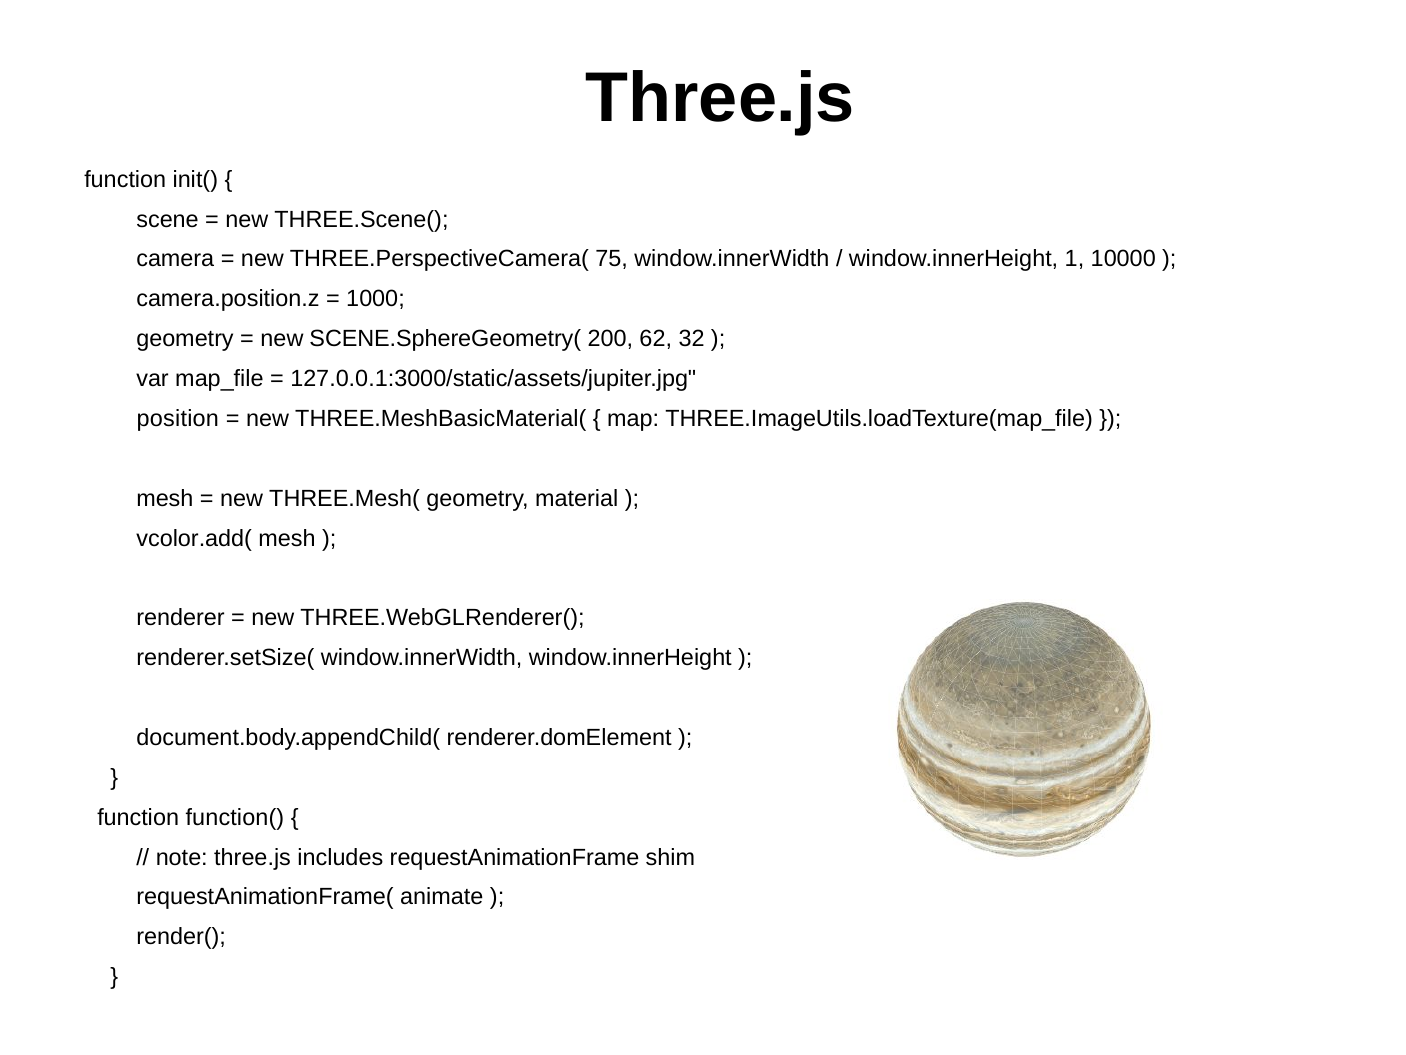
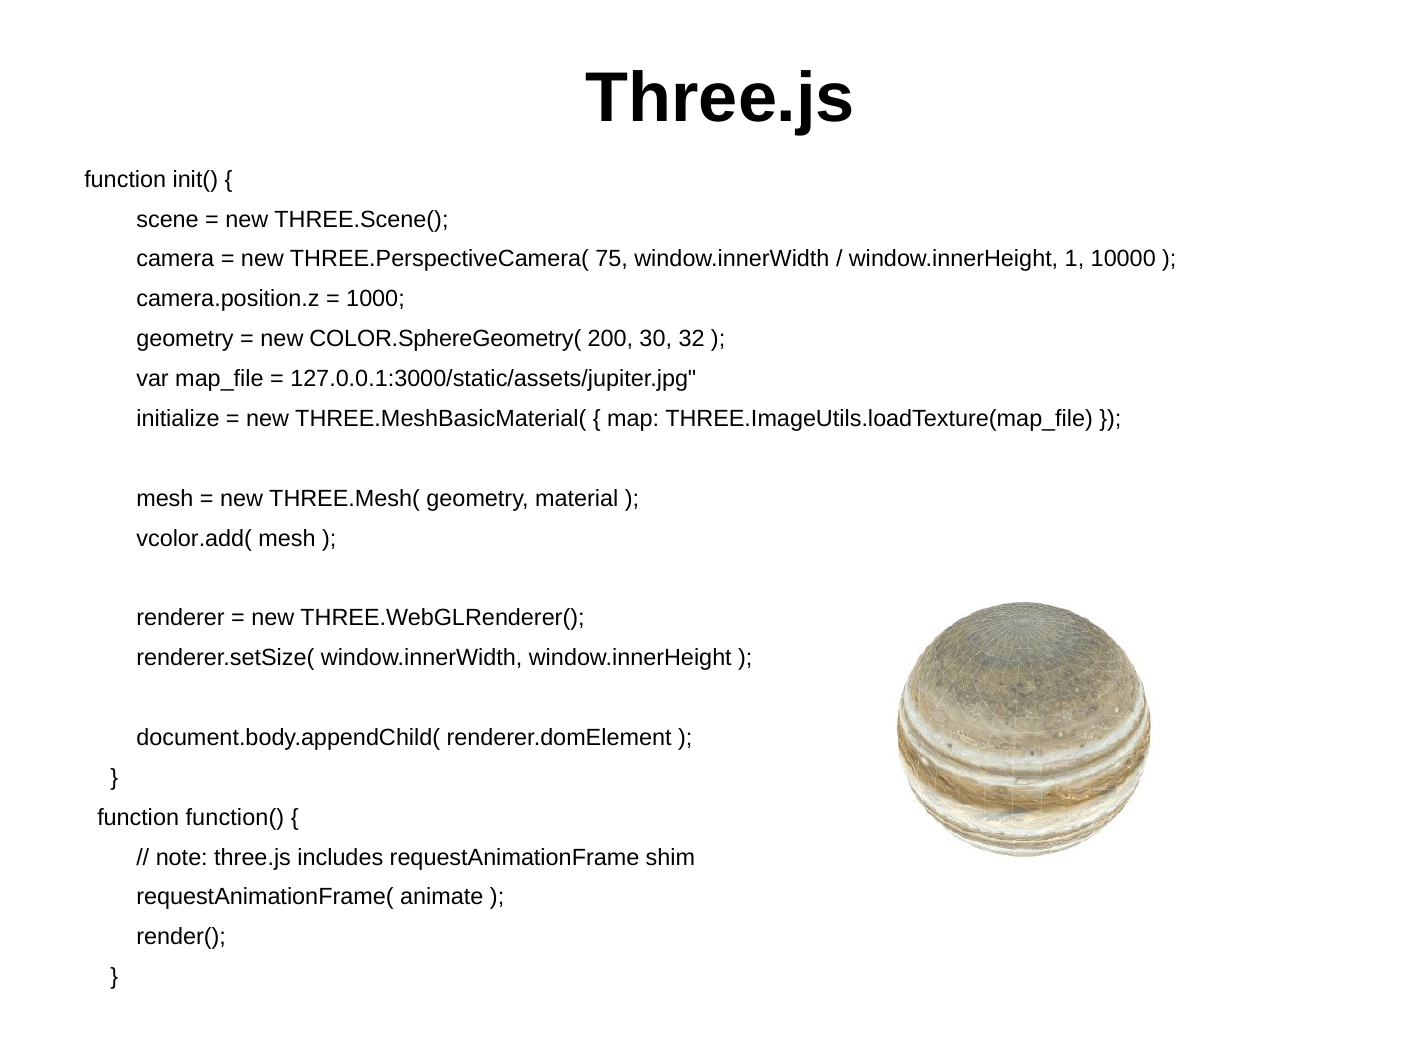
SCENE.SphereGeometry(: SCENE.SphereGeometry( -> COLOR.SphereGeometry(
62: 62 -> 30
position: position -> initialize
